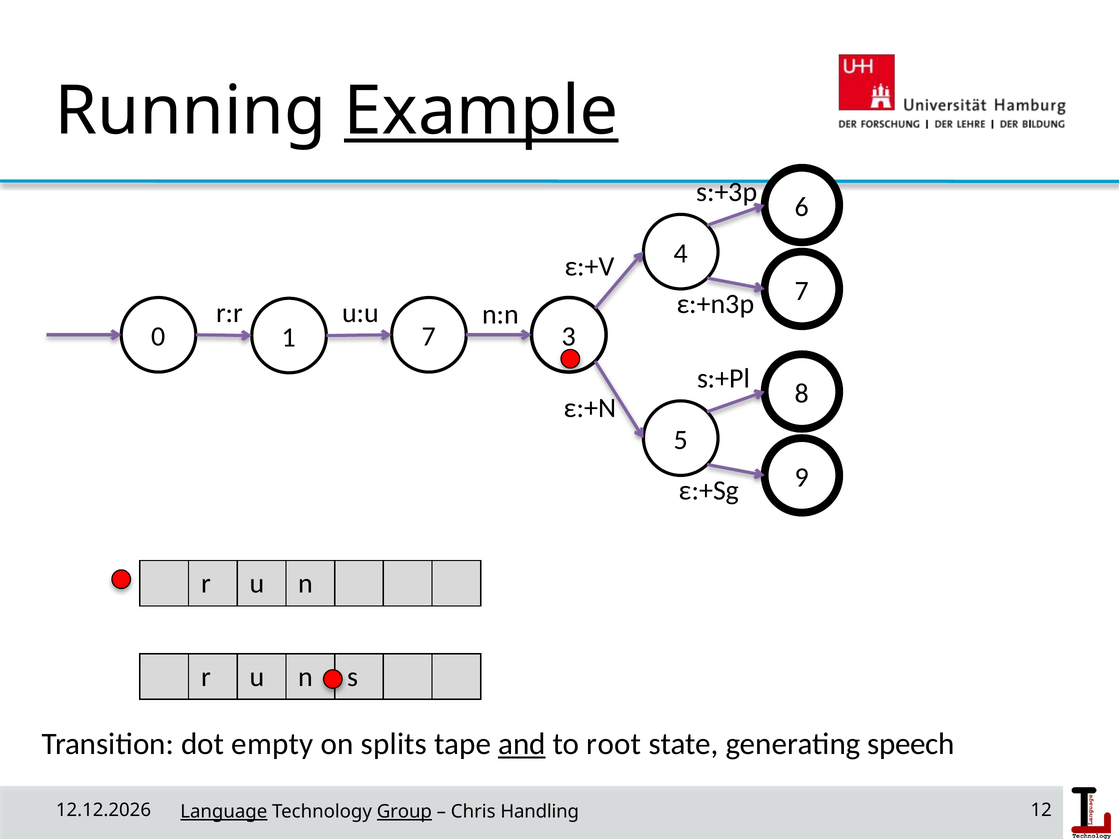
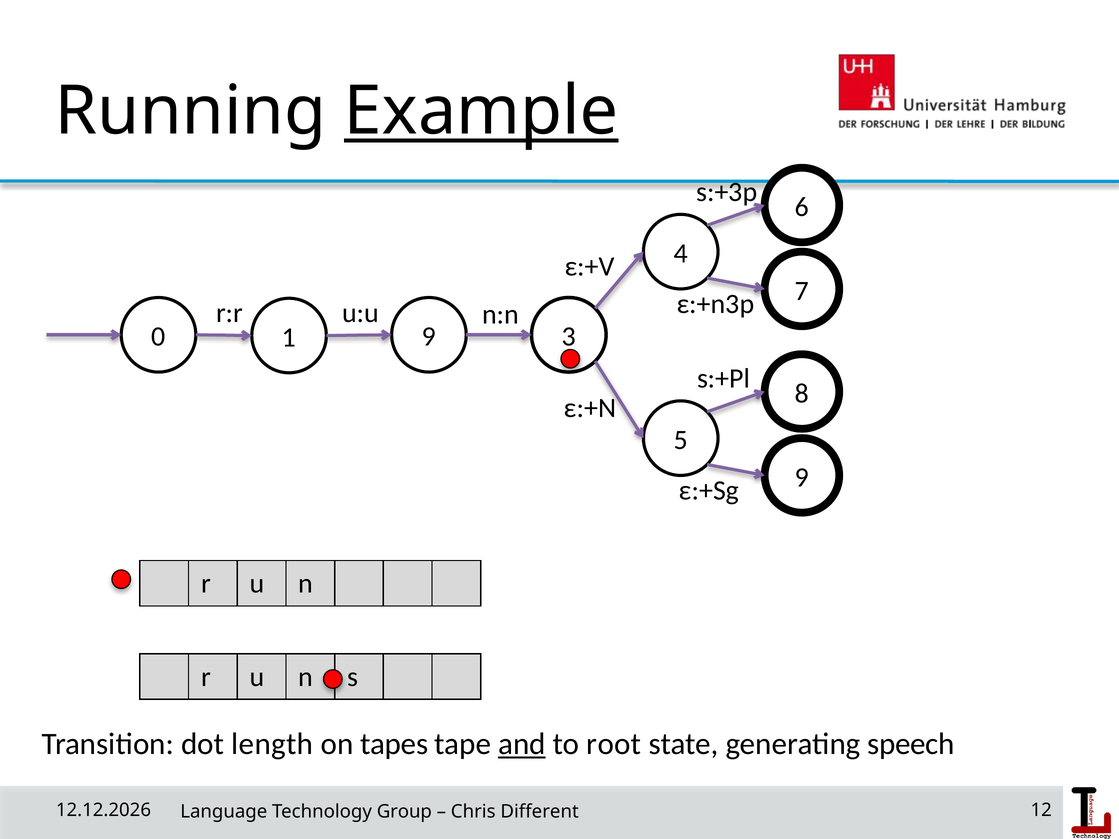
1 7: 7 -> 9
empty: empty -> length
splits: splits -> tapes
Language underline: present -> none
Group underline: present -> none
Handling: Handling -> Different
